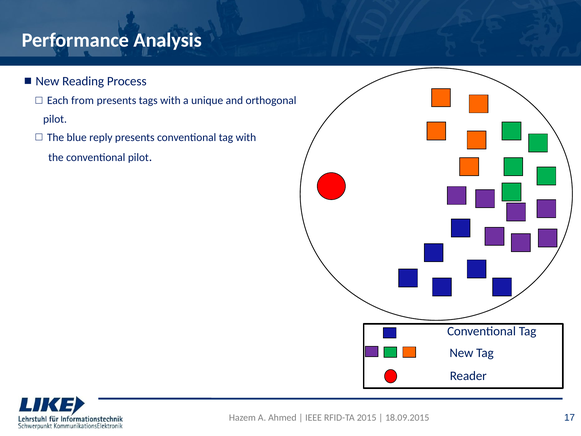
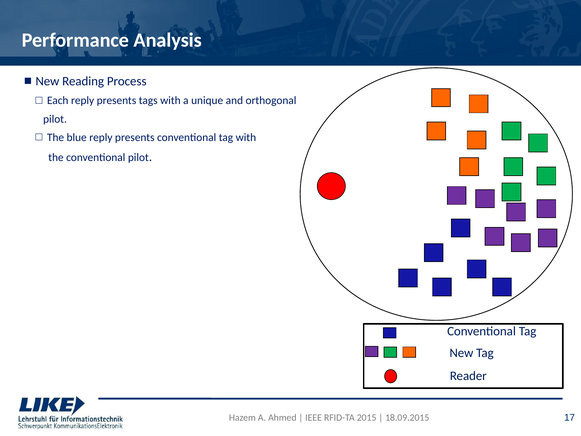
Each from: from -> reply
